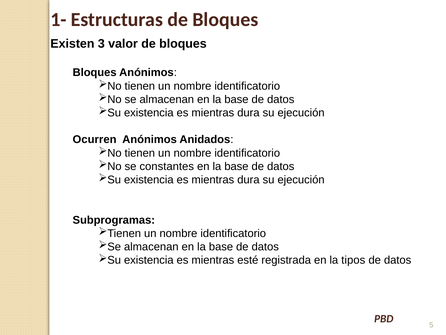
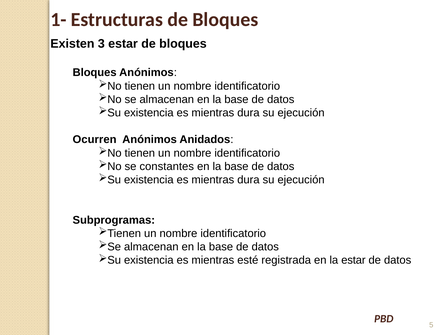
3 valor: valor -> estar
la tipos: tipos -> estar
